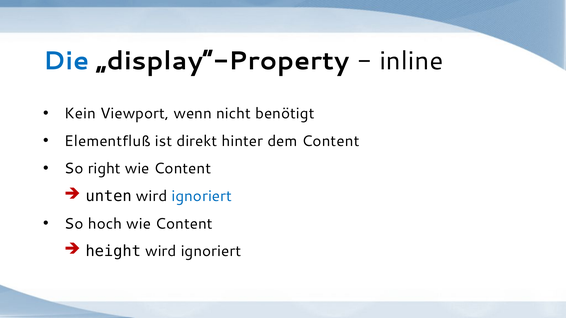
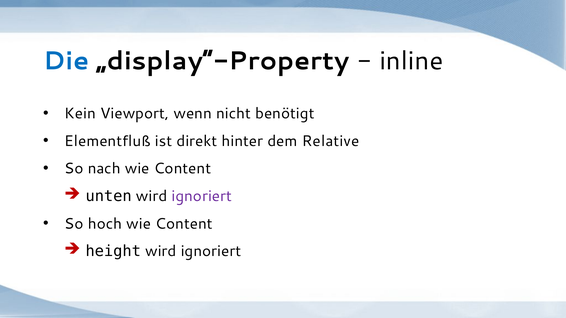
dem Content: Content -> Relative
right: right -> nach
ignoriert at (202, 196) colour: blue -> purple
